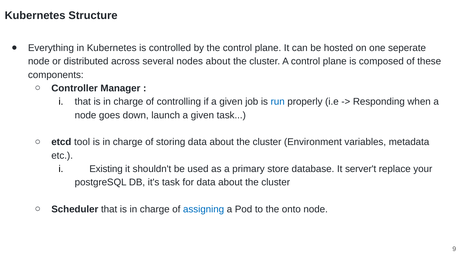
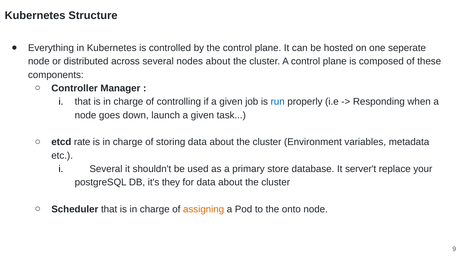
tool: tool -> rate
Existing at (106, 169): Existing -> Several
it's task: task -> they
assigning colour: blue -> orange
